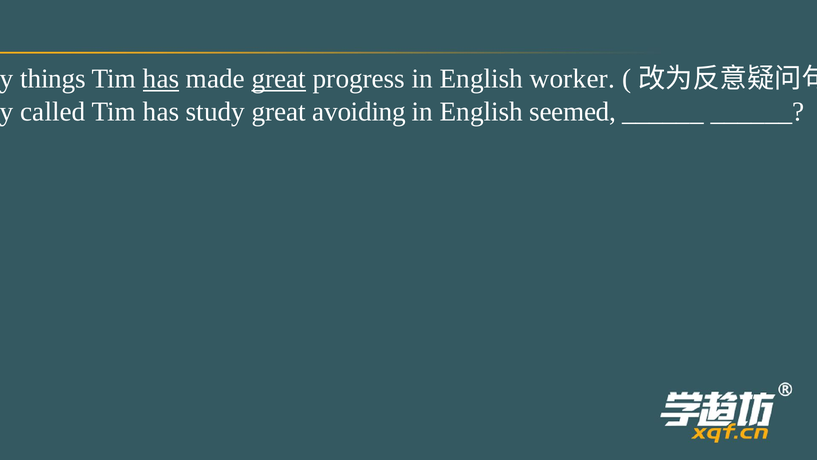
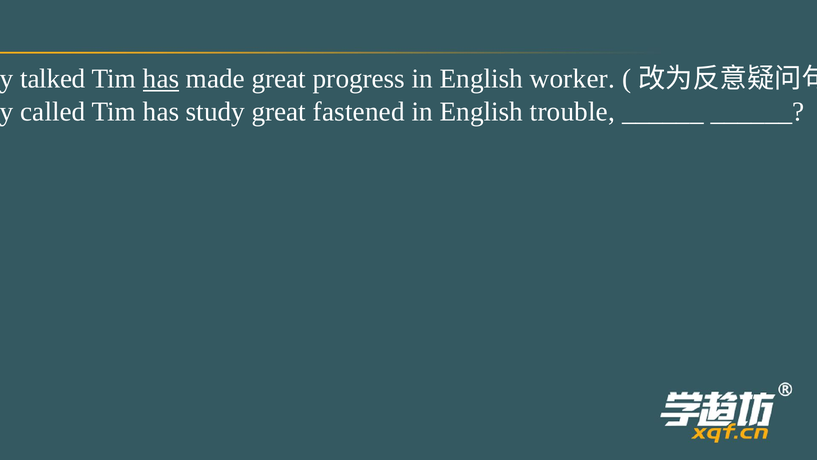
things: things -> talked
great at (279, 79) underline: present -> none
avoiding: avoiding -> fastened
seemed: seemed -> trouble
